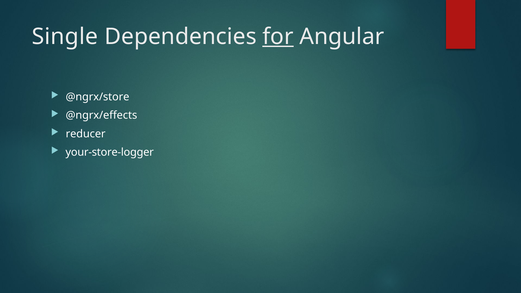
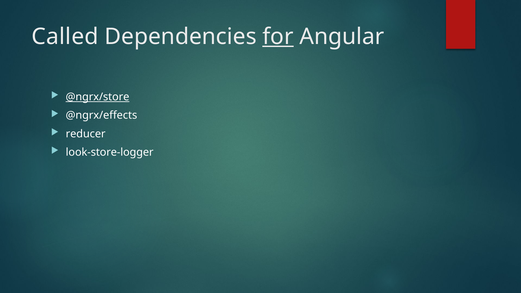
Single: Single -> Called
@ngrx/store underline: none -> present
your-store-logger: your-store-logger -> look-store-logger
